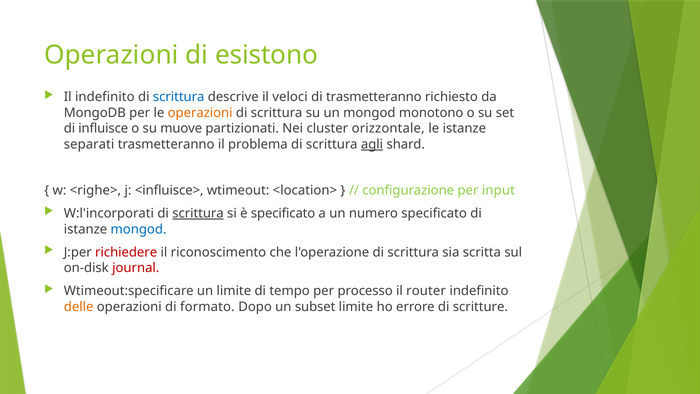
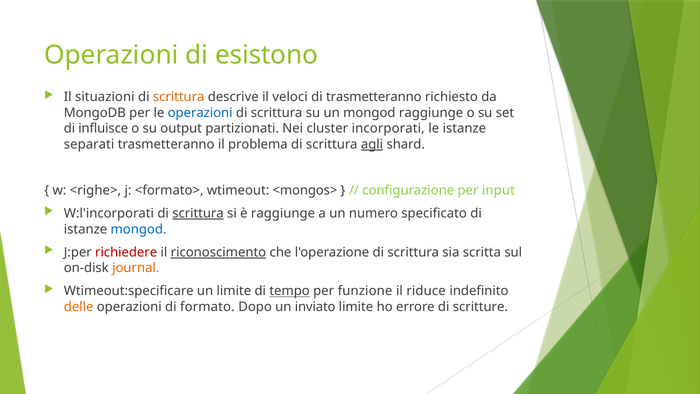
Il indefinito: indefinito -> situazioni
scrittura at (179, 97) colour: blue -> orange
operazioni at (200, 113) colour: orange -> blue
mongod monotono: monotono -> raggiunge
muove: muove -> output
orizzontale: orizzontale -> incorporati
<influisce>: <influisce> -> <formato>
<location>: <location> -> <mongos>
è specificato: specificato -> raggiunge
riconoscimento underline: none -> present
journal colour: red -> orange
tempo underline: none -> present
processo: processo -> funzione
router: router -> riduce
subset: subset -> inviato
